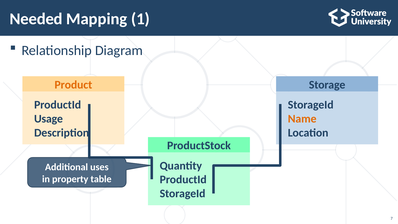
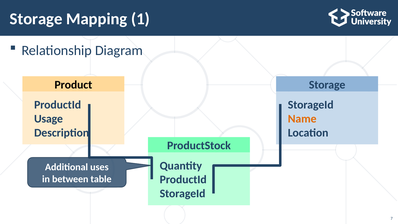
Needed at (36, 19): Needed -> Storage
Product colour: orange -> black
property: property -> between
